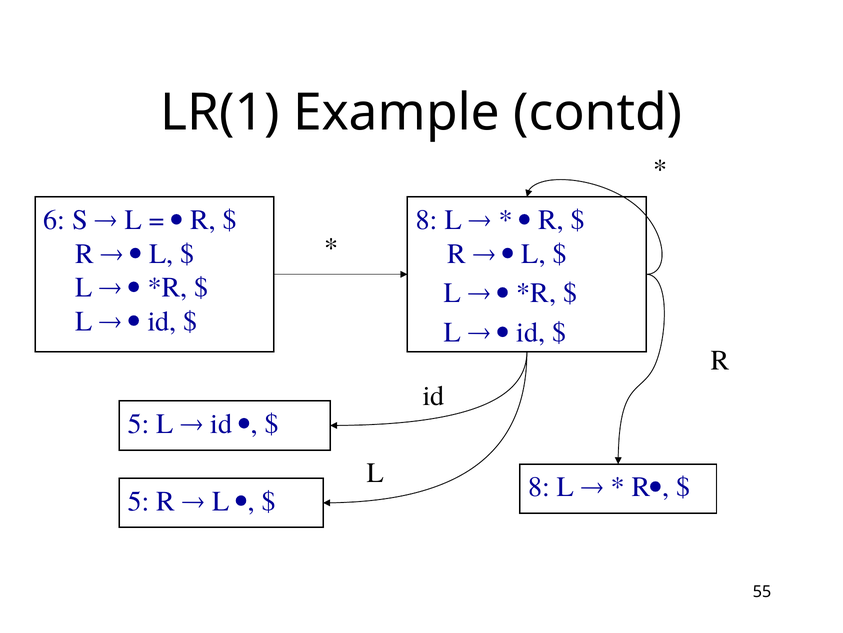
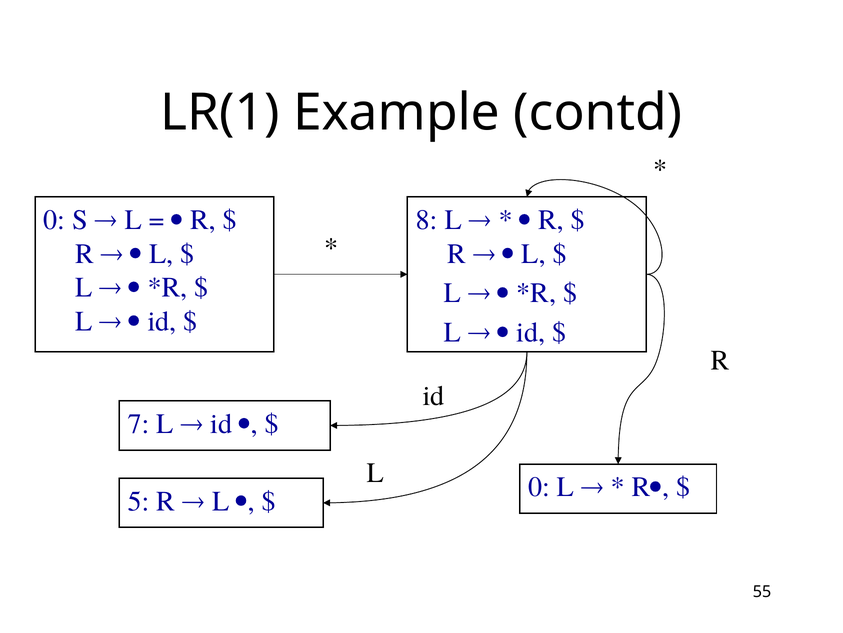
6 at (54, 220): 6 -> 0
5 at (139, 423): 5 -> 7
8 at (539, 487): 8 -> 0
